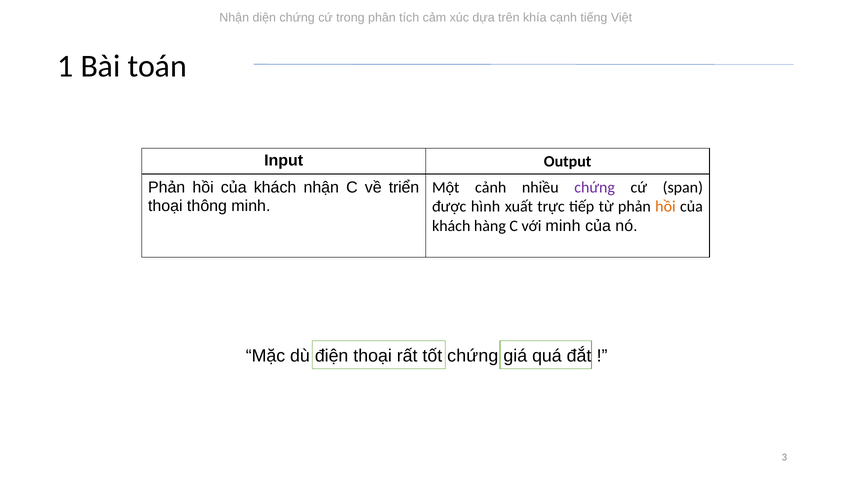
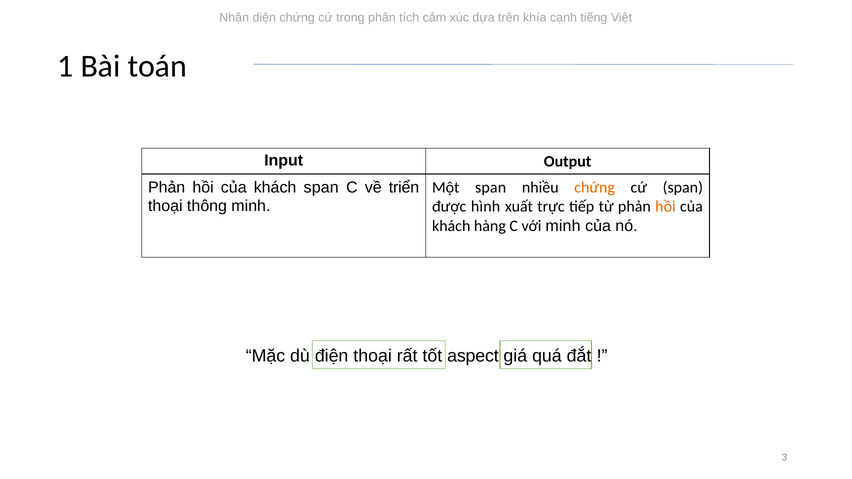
khách nhận: nhận -> span
Một cảnh: cảnh -> span
chứng at (595, 187) colour: purple -> orange
tốt chứng: chứng -> aspect
